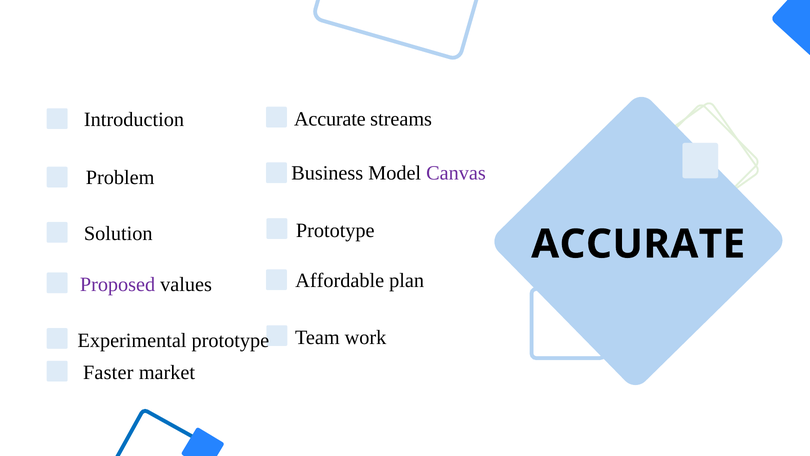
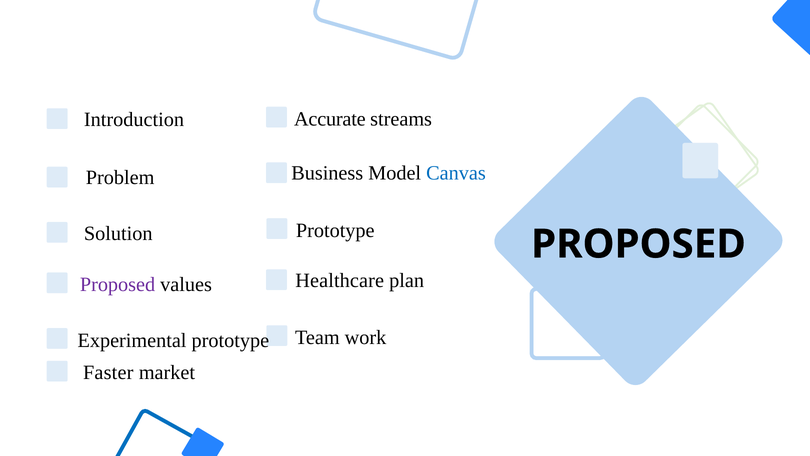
Canvas colour: purple -> blue
ACCURATE at (638, 244): ACCURATE -> PROPOSED
Affordable: Affordable -> Healthcare
